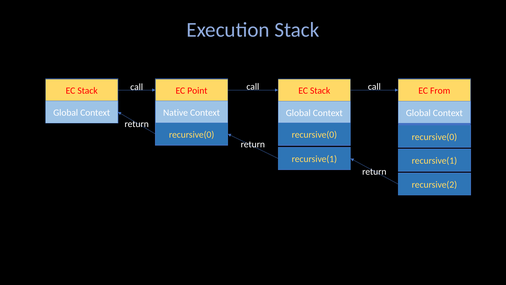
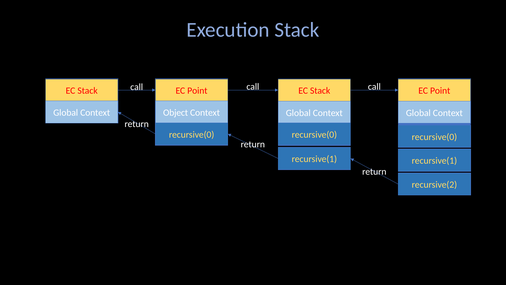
From at (440, 91): From -> Point
Native: Native -> Object
